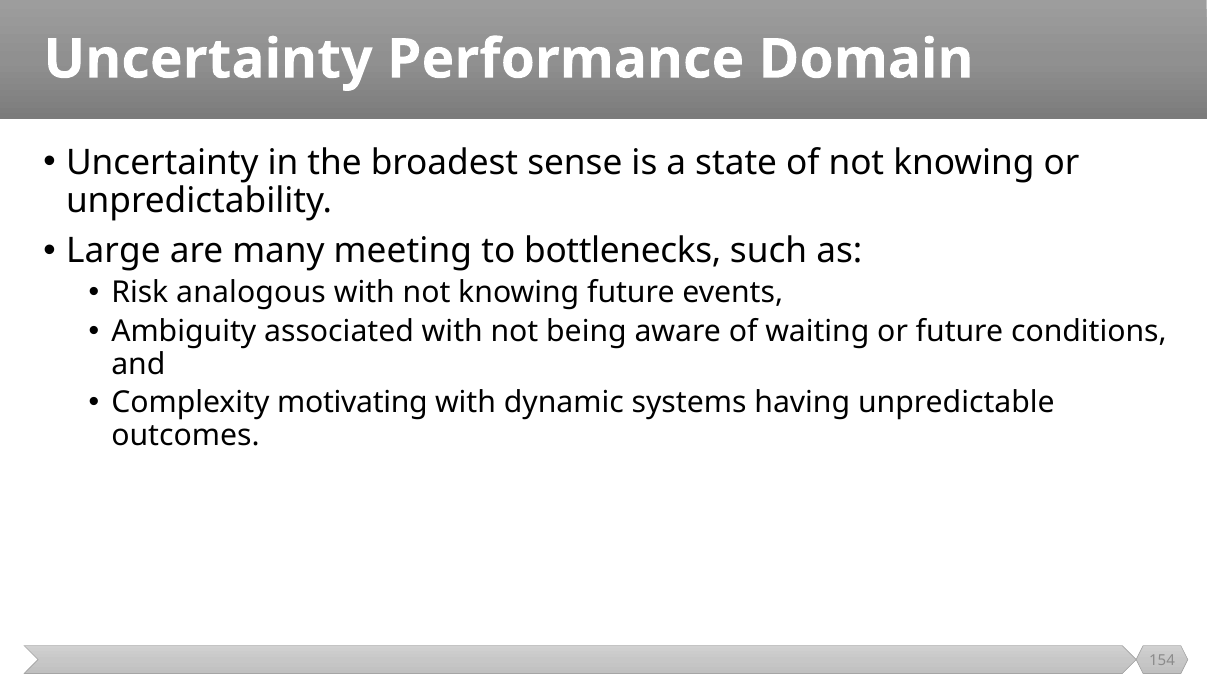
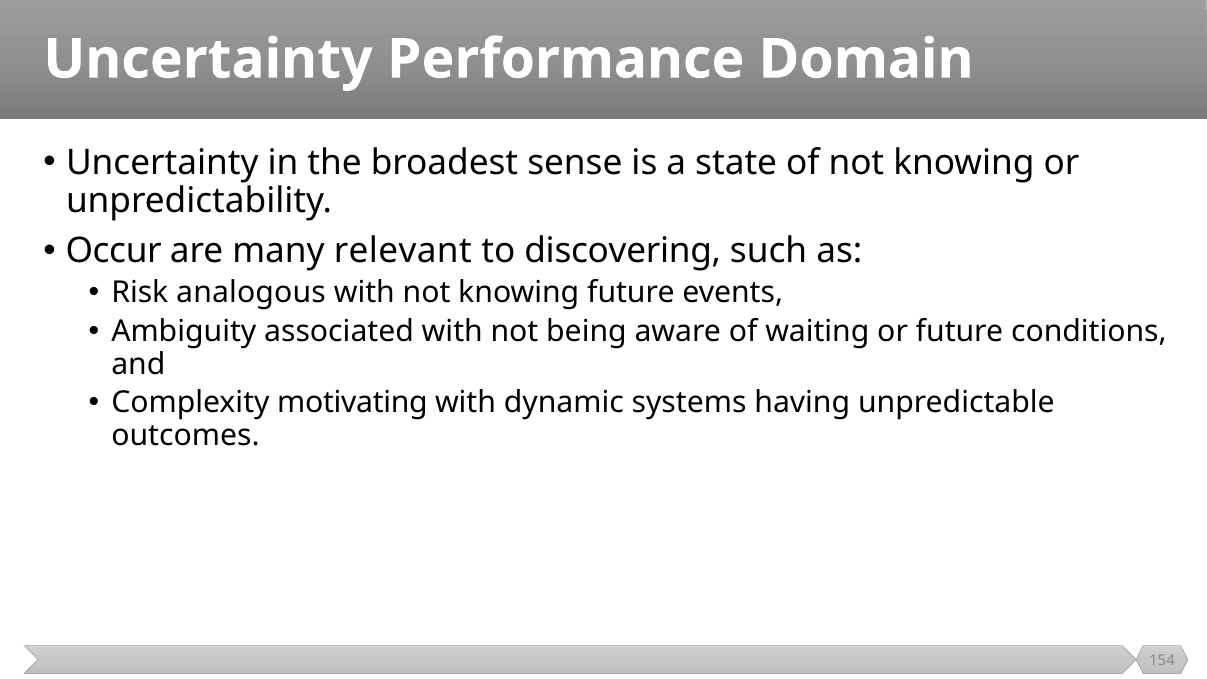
Large: Large -> Occur
meeting: meeting -> relevant
bottlenecks: bottlenecks -> discovering
